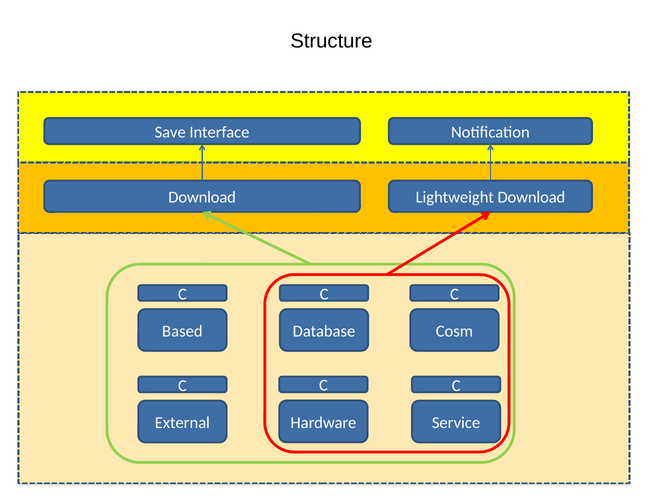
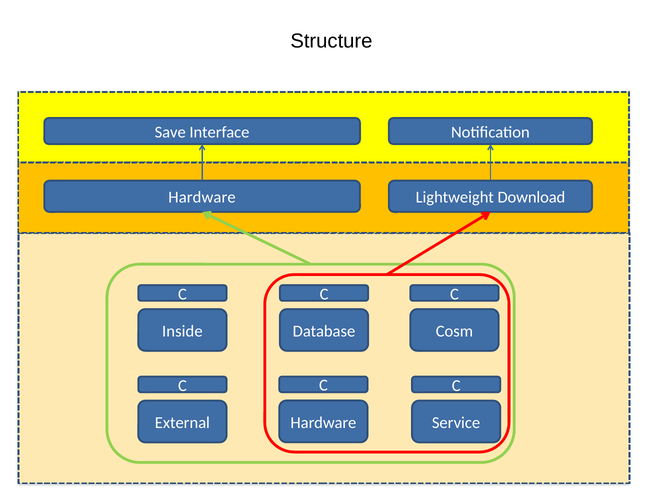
Download at (202, 198): Download -> Hardware
Based: Based -> Inside
